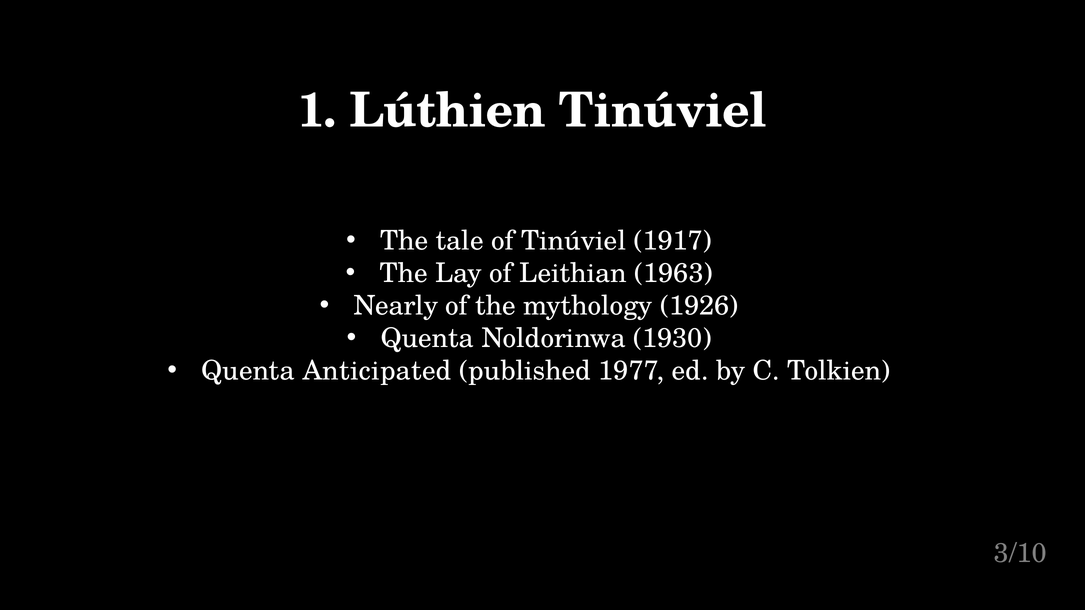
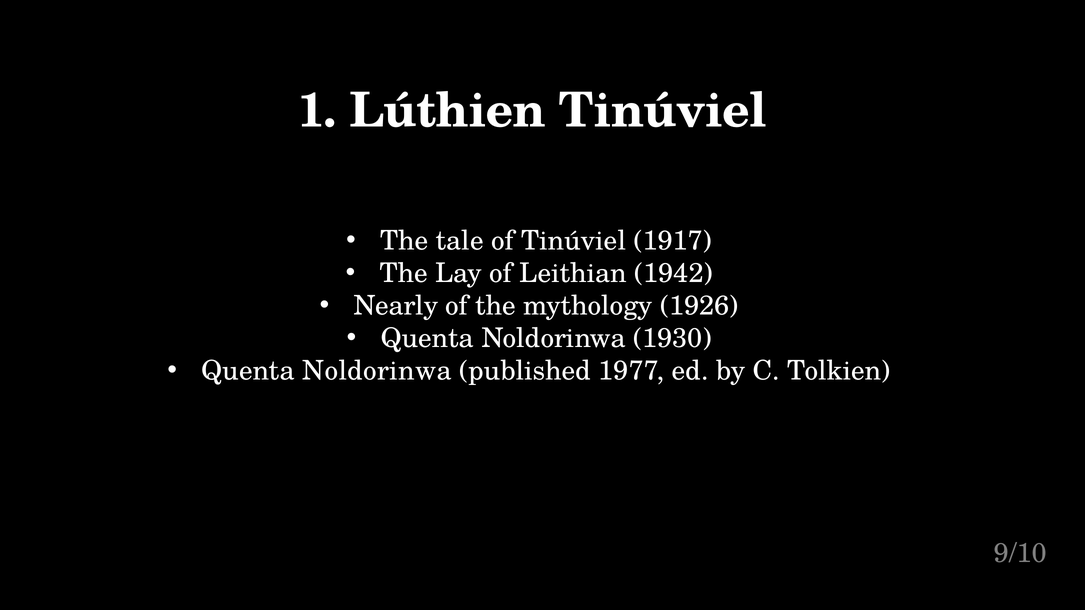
1963: 1963 -> 1942
Anticipated at (377, 371): Anticipated -> Noldorinwa
3/10: 3/10 -> 9/10
